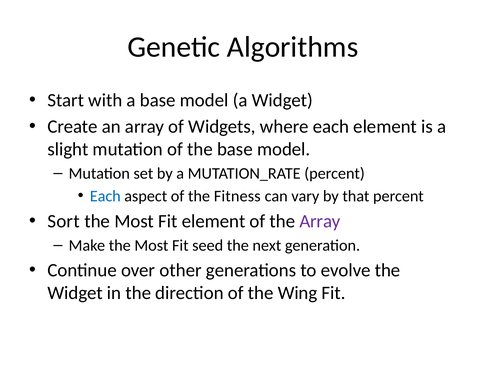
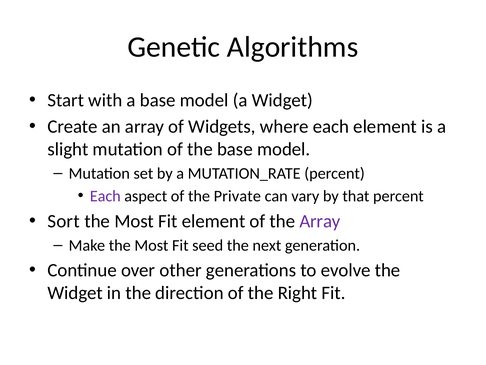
Each at (105, 196) colour: blue -> purple
Fitness: Fitness -> Private
Wing: Wing -> Right
